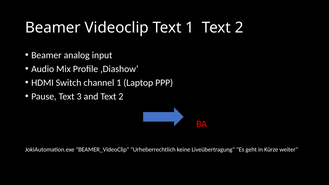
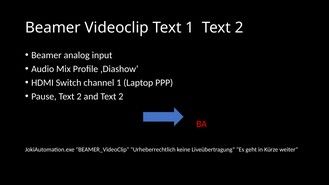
Pause Text 3: 3 -> 2
